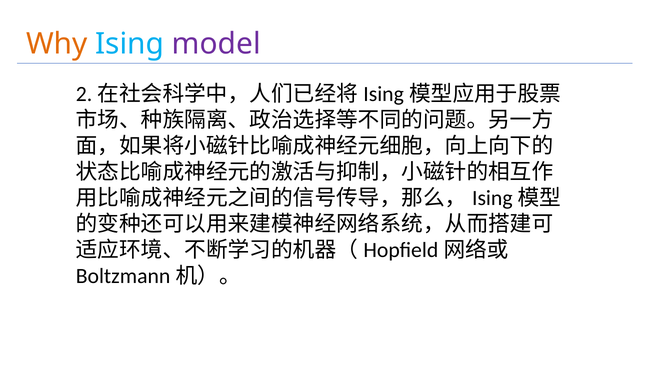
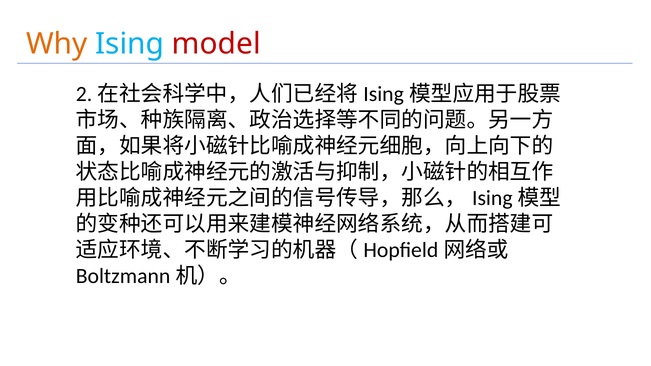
model colour: purple -> red
